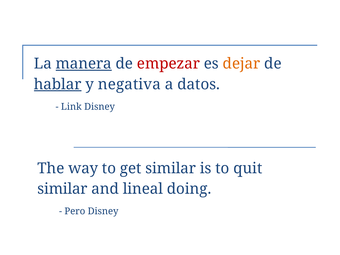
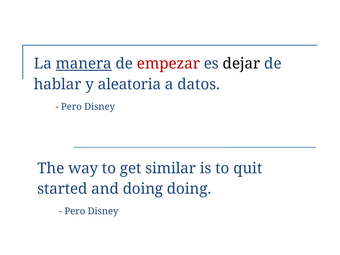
dejar colour: orange -> black
hablar underline: present -> none
negativa: negativa -> aleatoria
Link at (71, 107): Link -> Pero
similar at (62, 189): similar -> started
and lineal: lineal -> doing
